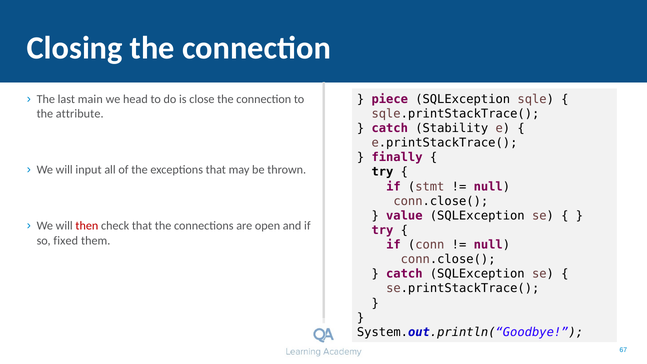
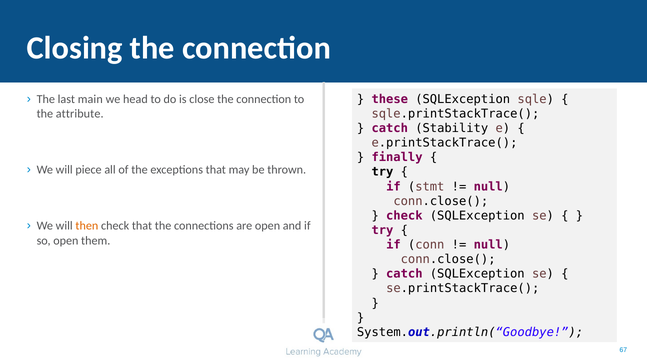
piece: piece -> these
input: input -> piece
value at (404, 216): value -> check
then colour: red -> orange
so fixed: fixed -> open
